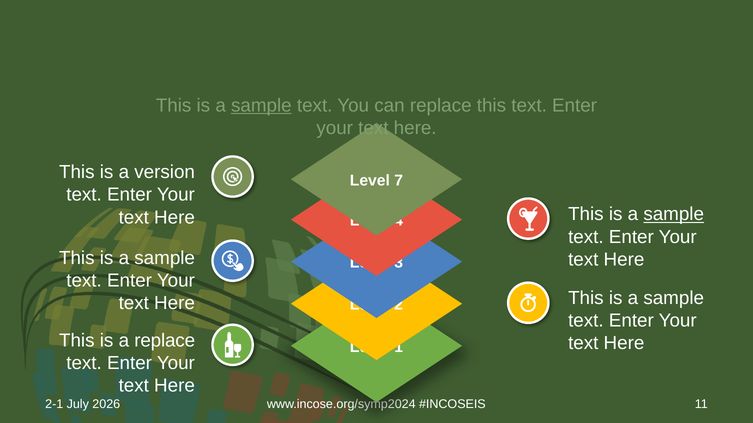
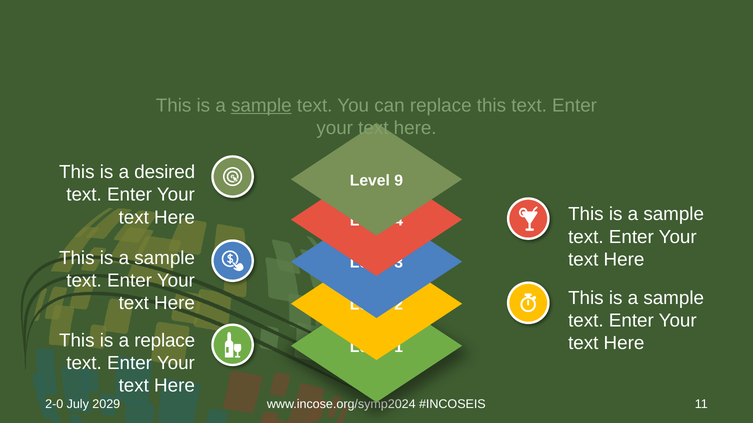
version: version -> desired
7: 7 -> 9
sample at (674, 214) underline: present -> none
2-1: 2-1 -> 2-0
2026: 2026 -> 2029
